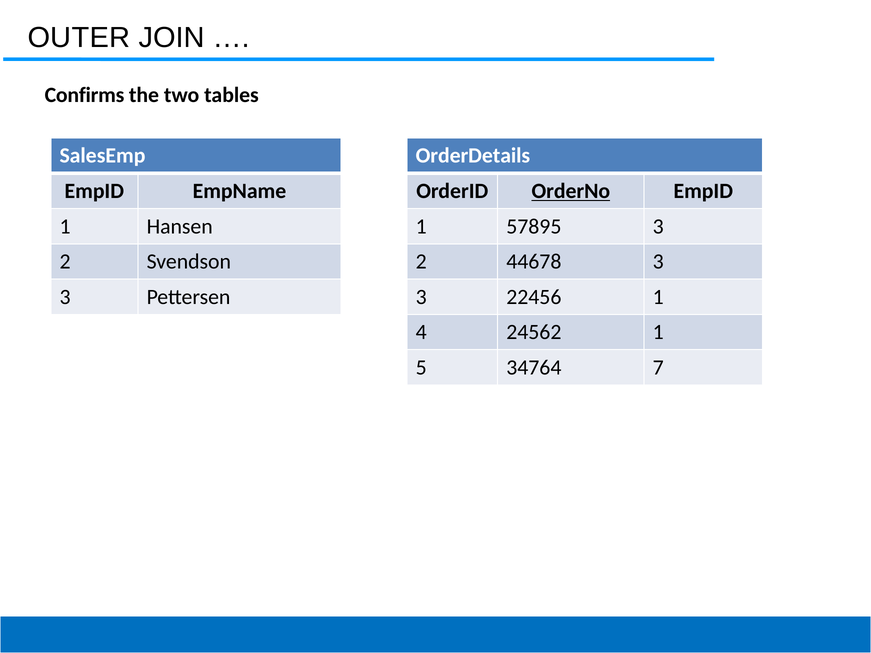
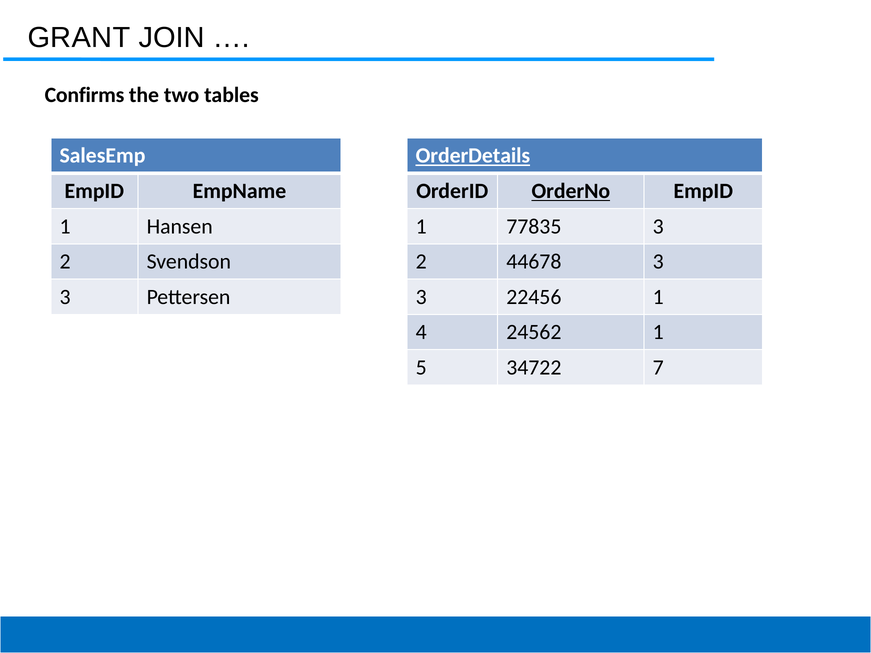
OUTER: OUTER -> GRANT
OrderDetails underline: none -> present
57895: 57895 -> 77835
34764: 34764 -> 34722
